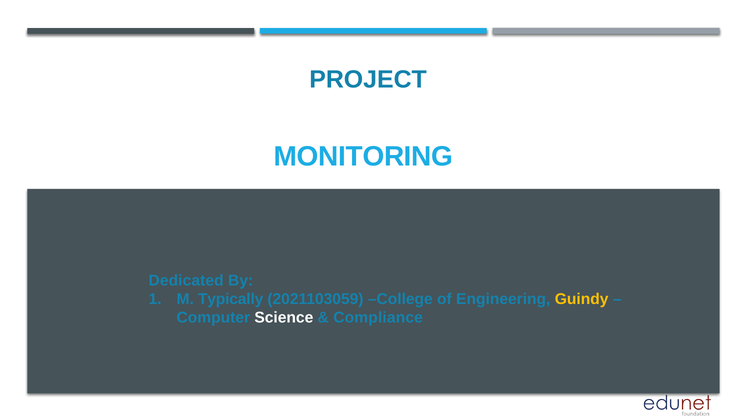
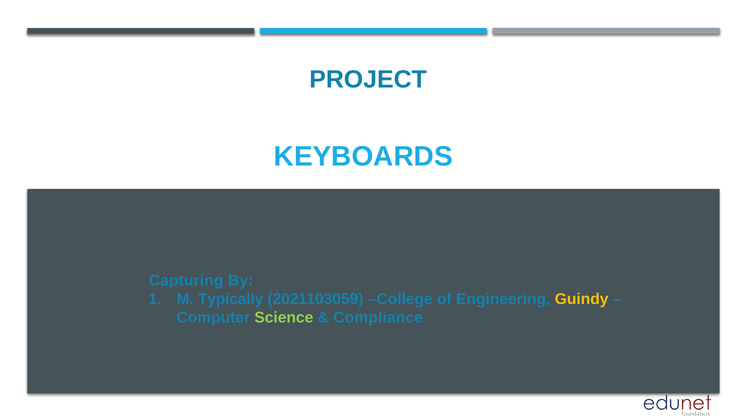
MONITORING: MONITORING -> KEYBOARDS
Dedicated: Dedicated -> Capturing
Science colour: white -> light green
